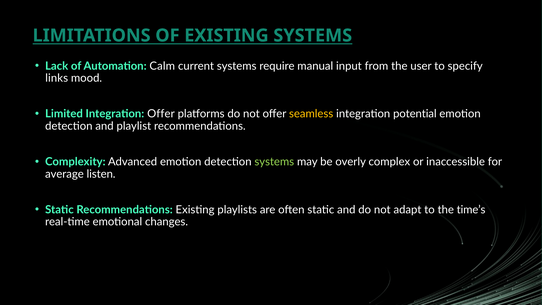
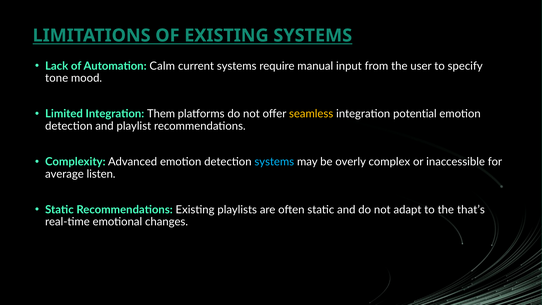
links: links -> tone
Integration Offer: Offer -> Them
systems at (274, 162) colour: light green -> light blue
time’s: time’s -> that’s
